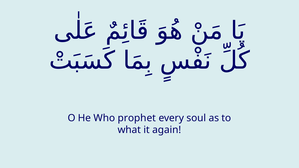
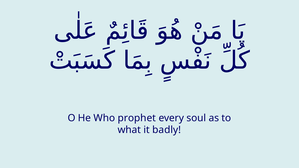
again: again -> badly
